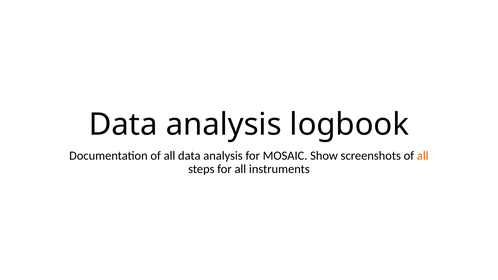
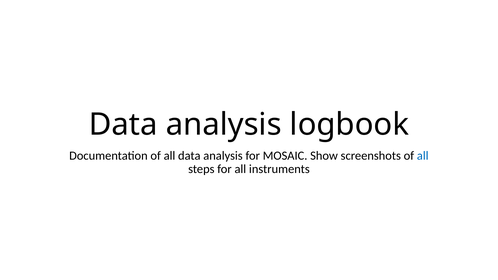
all at (423, 156) colour: orange -> blue
